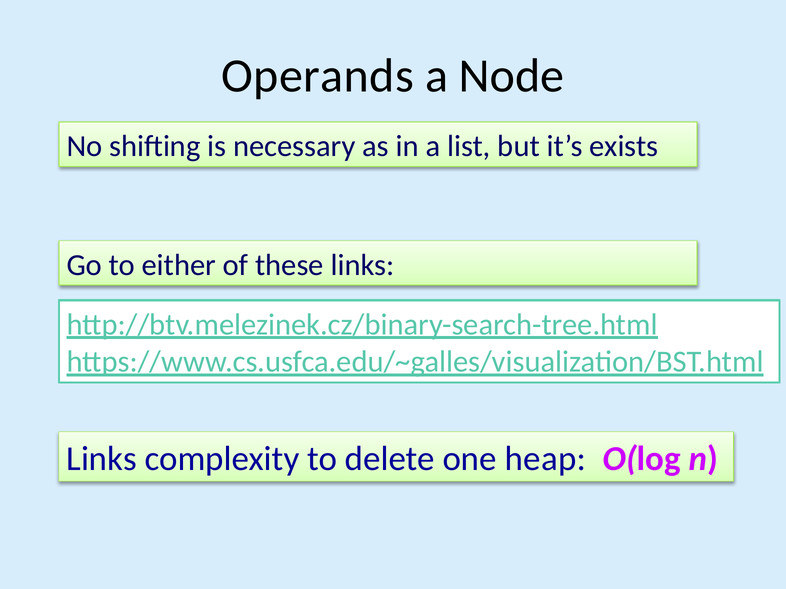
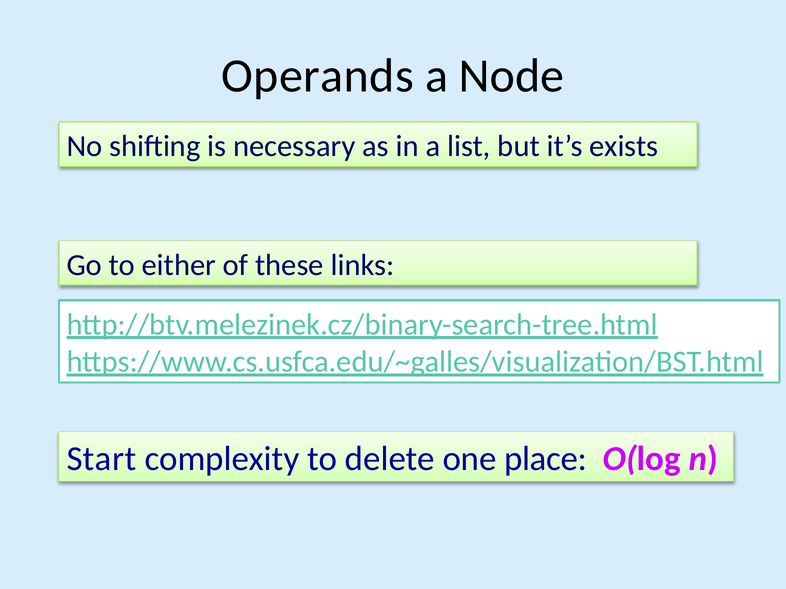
Links at (102, 459): Links -> Start
heap: heap -> place
